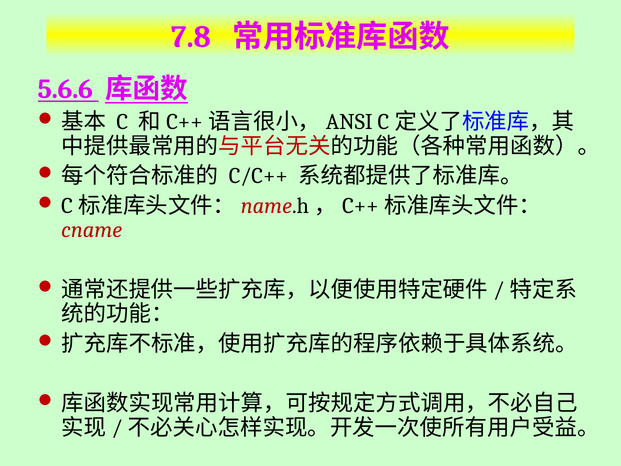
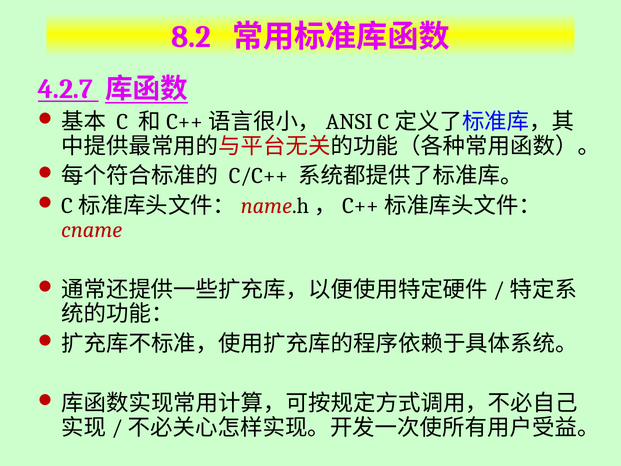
7.8: 7.8 -> 8.2
5.6.6: 5.6.6 -> 4.2.7
